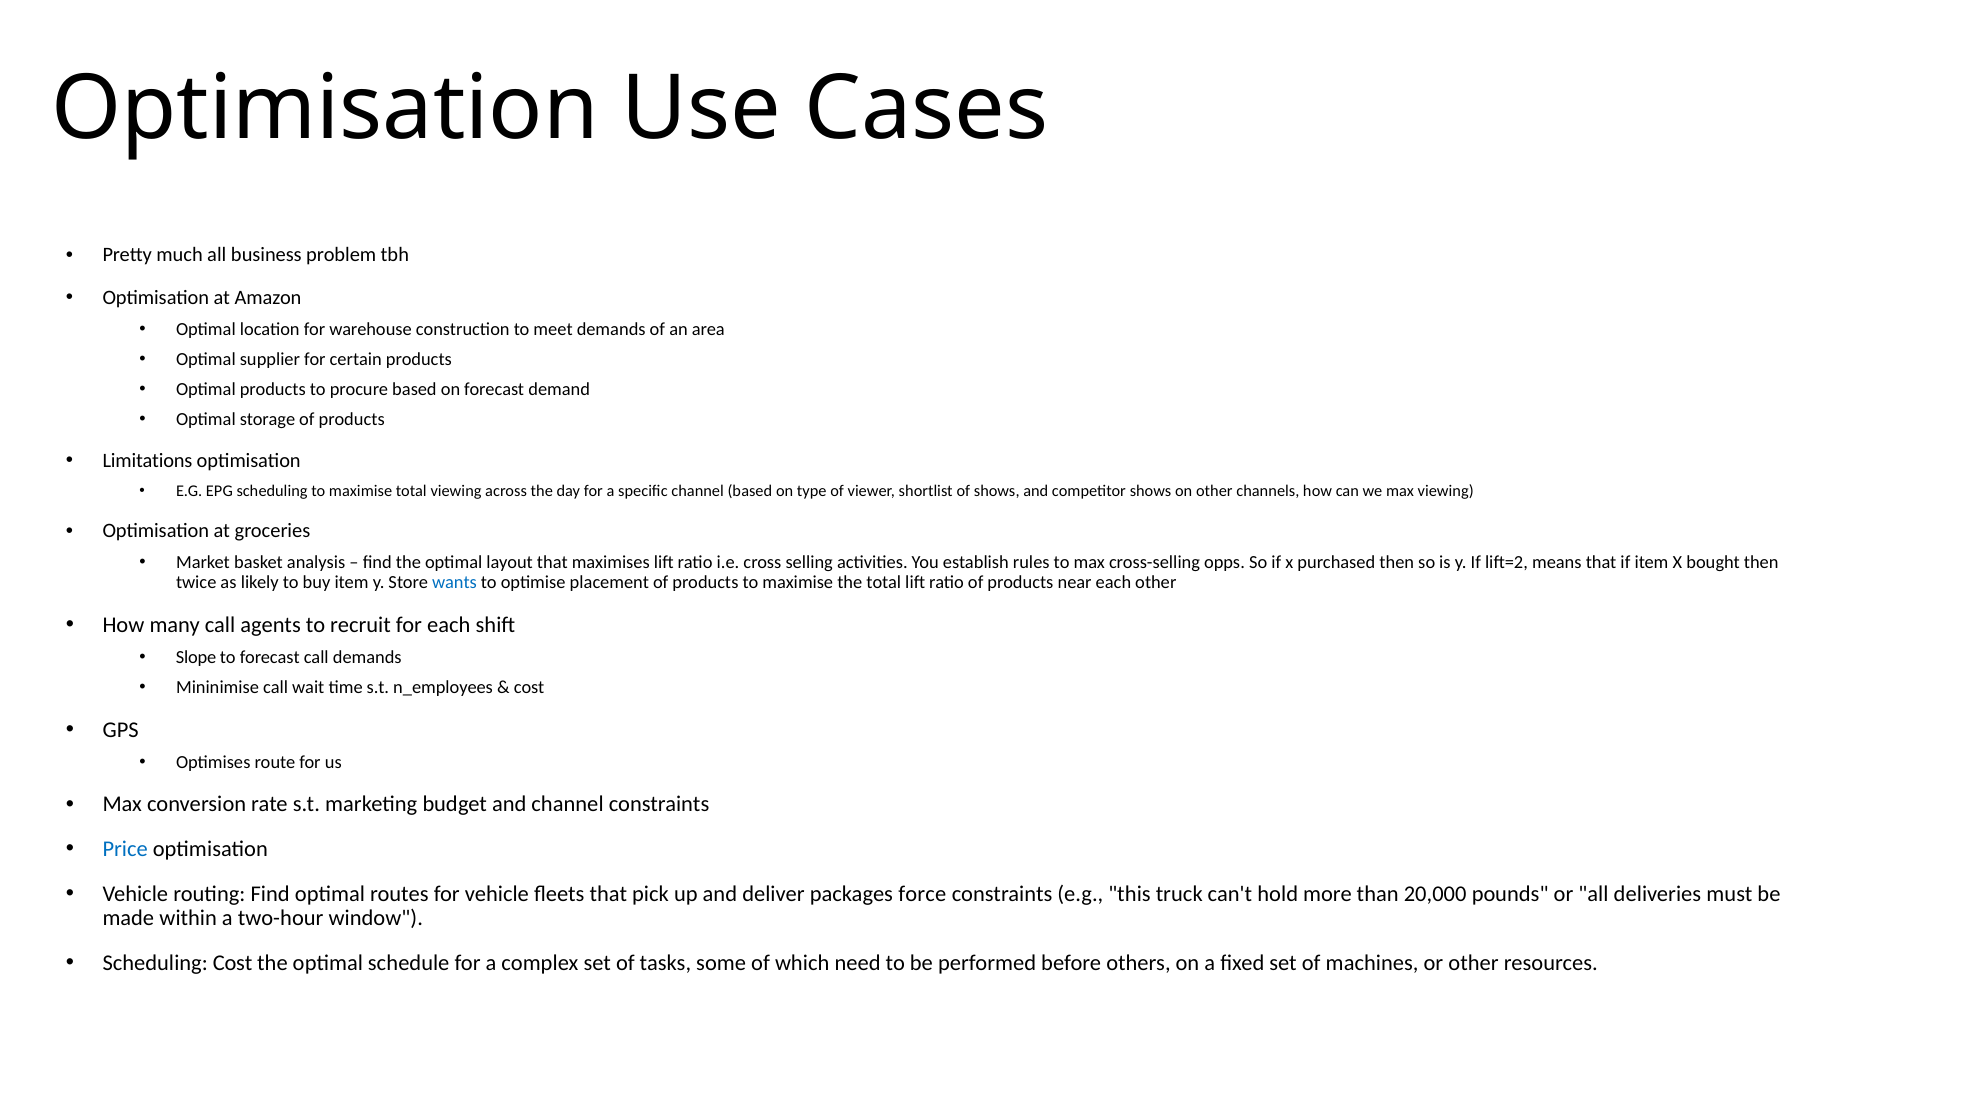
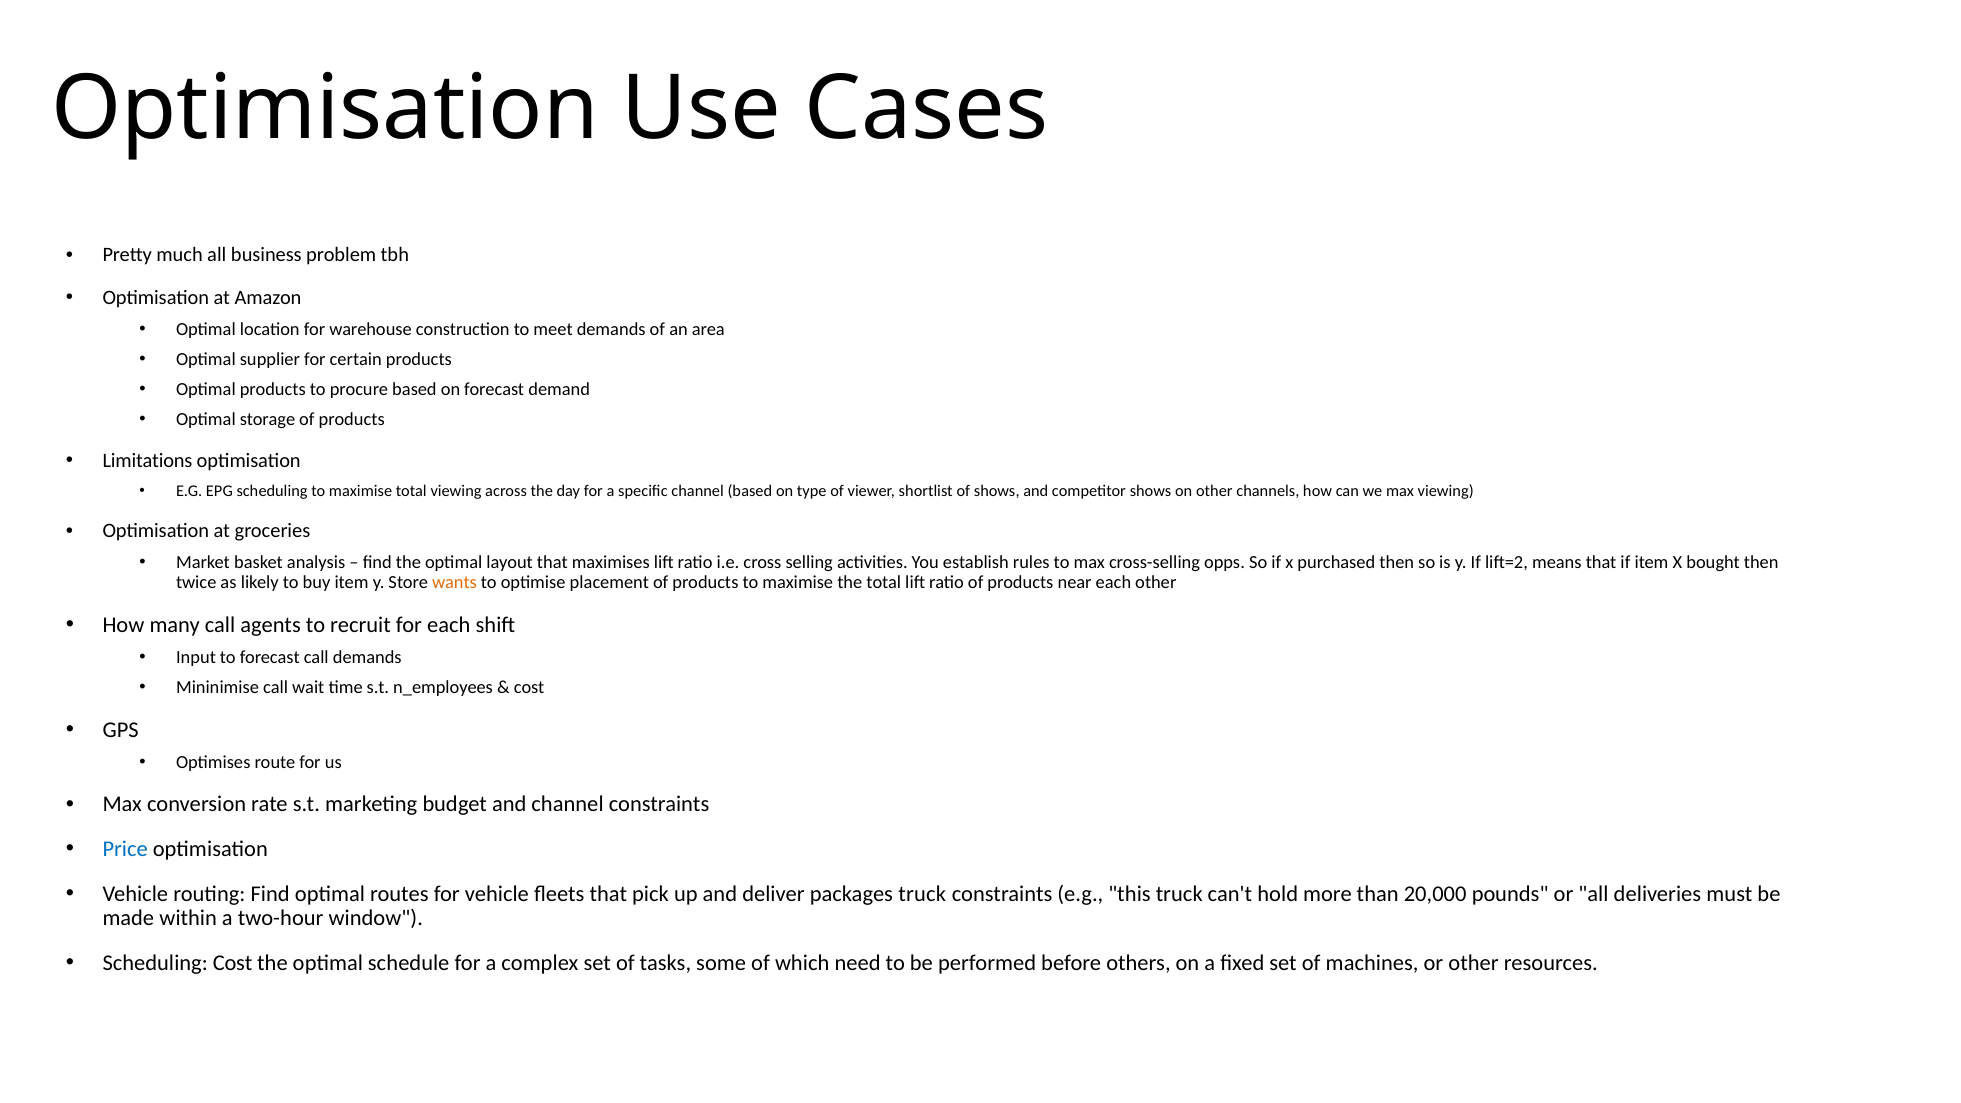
wants colour: blue -> orange
Slope: Slope -> Input
packages force: force -> truck
